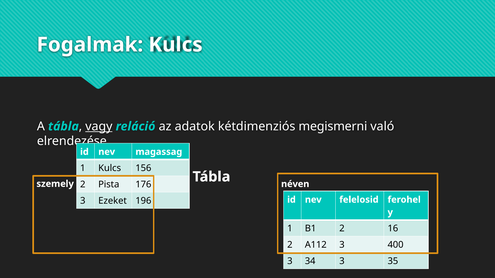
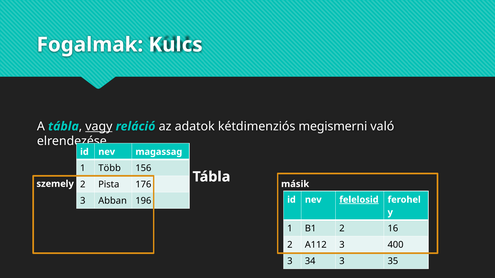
1 Kulcs: Kulcs -> Több
néven: néven -> másik
Ezeket: Ezeket -> Abban
felelosid underline: none -> present
